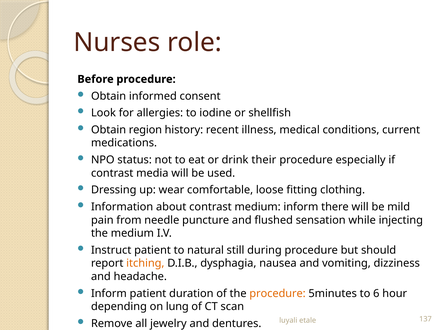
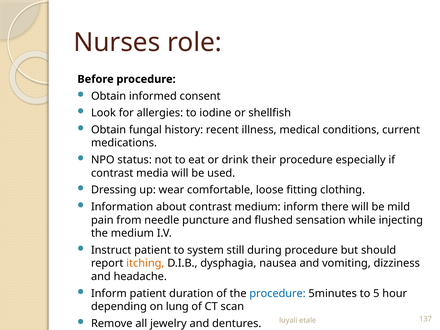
region: region -> fungal
natural: natural -> system
procedure at (278, 293) colour: orange -> blue
6: 6 -> 5
